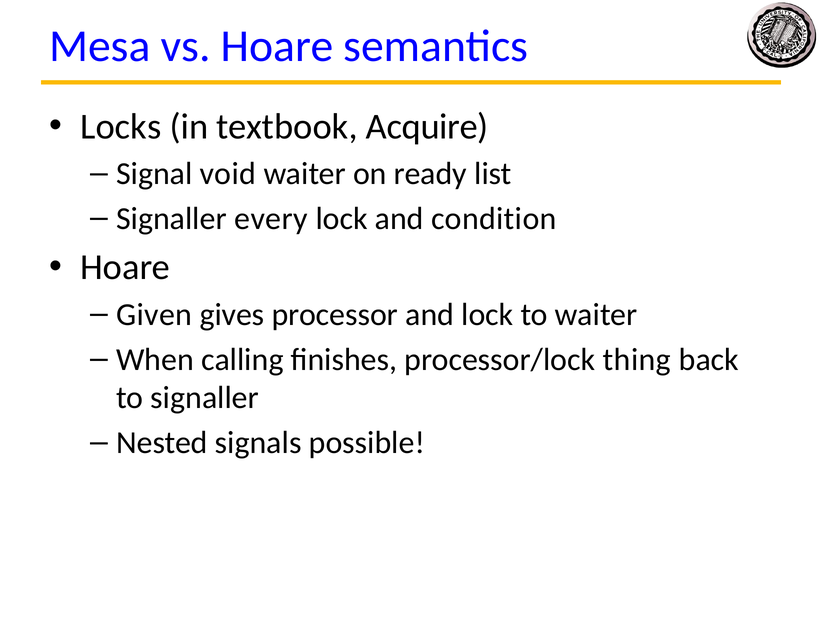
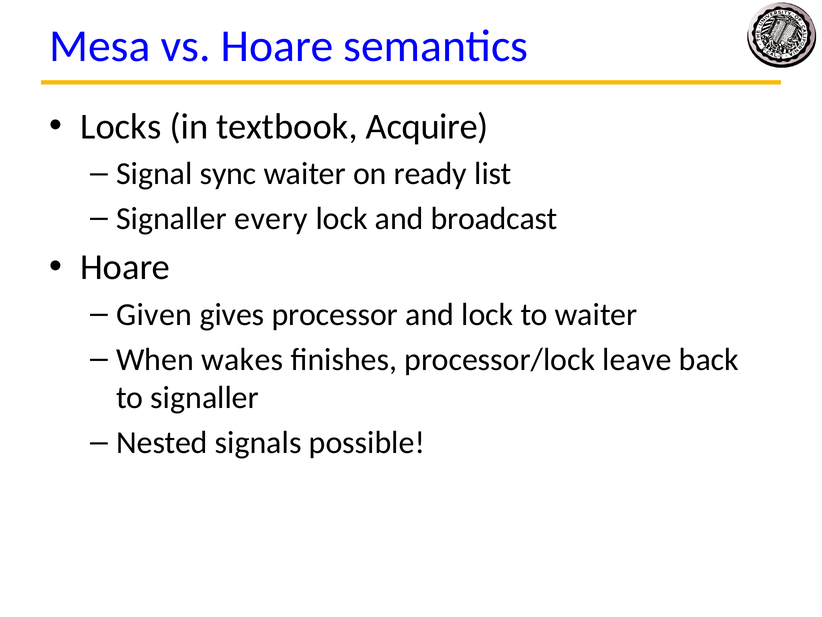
void: void -> sync
condition: condition -> broadcast
calling: calling -> wakes
thing: thing -> leave
